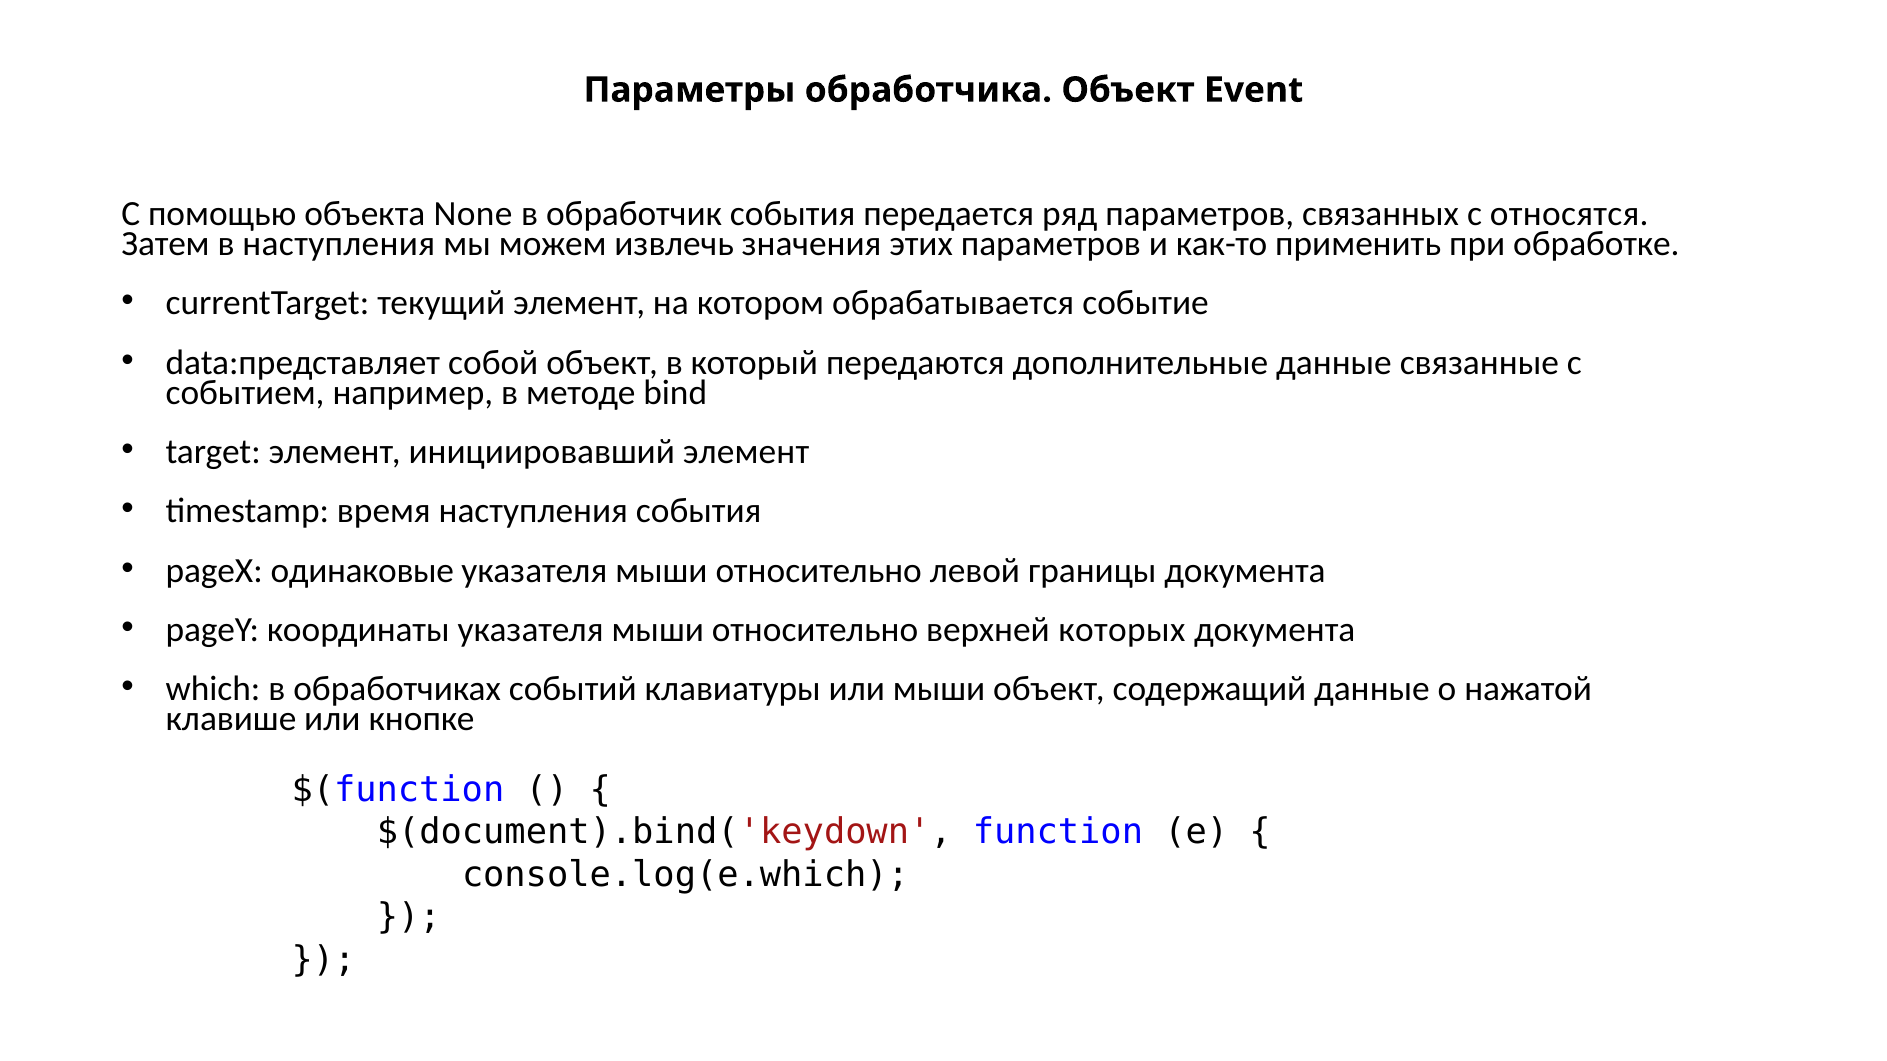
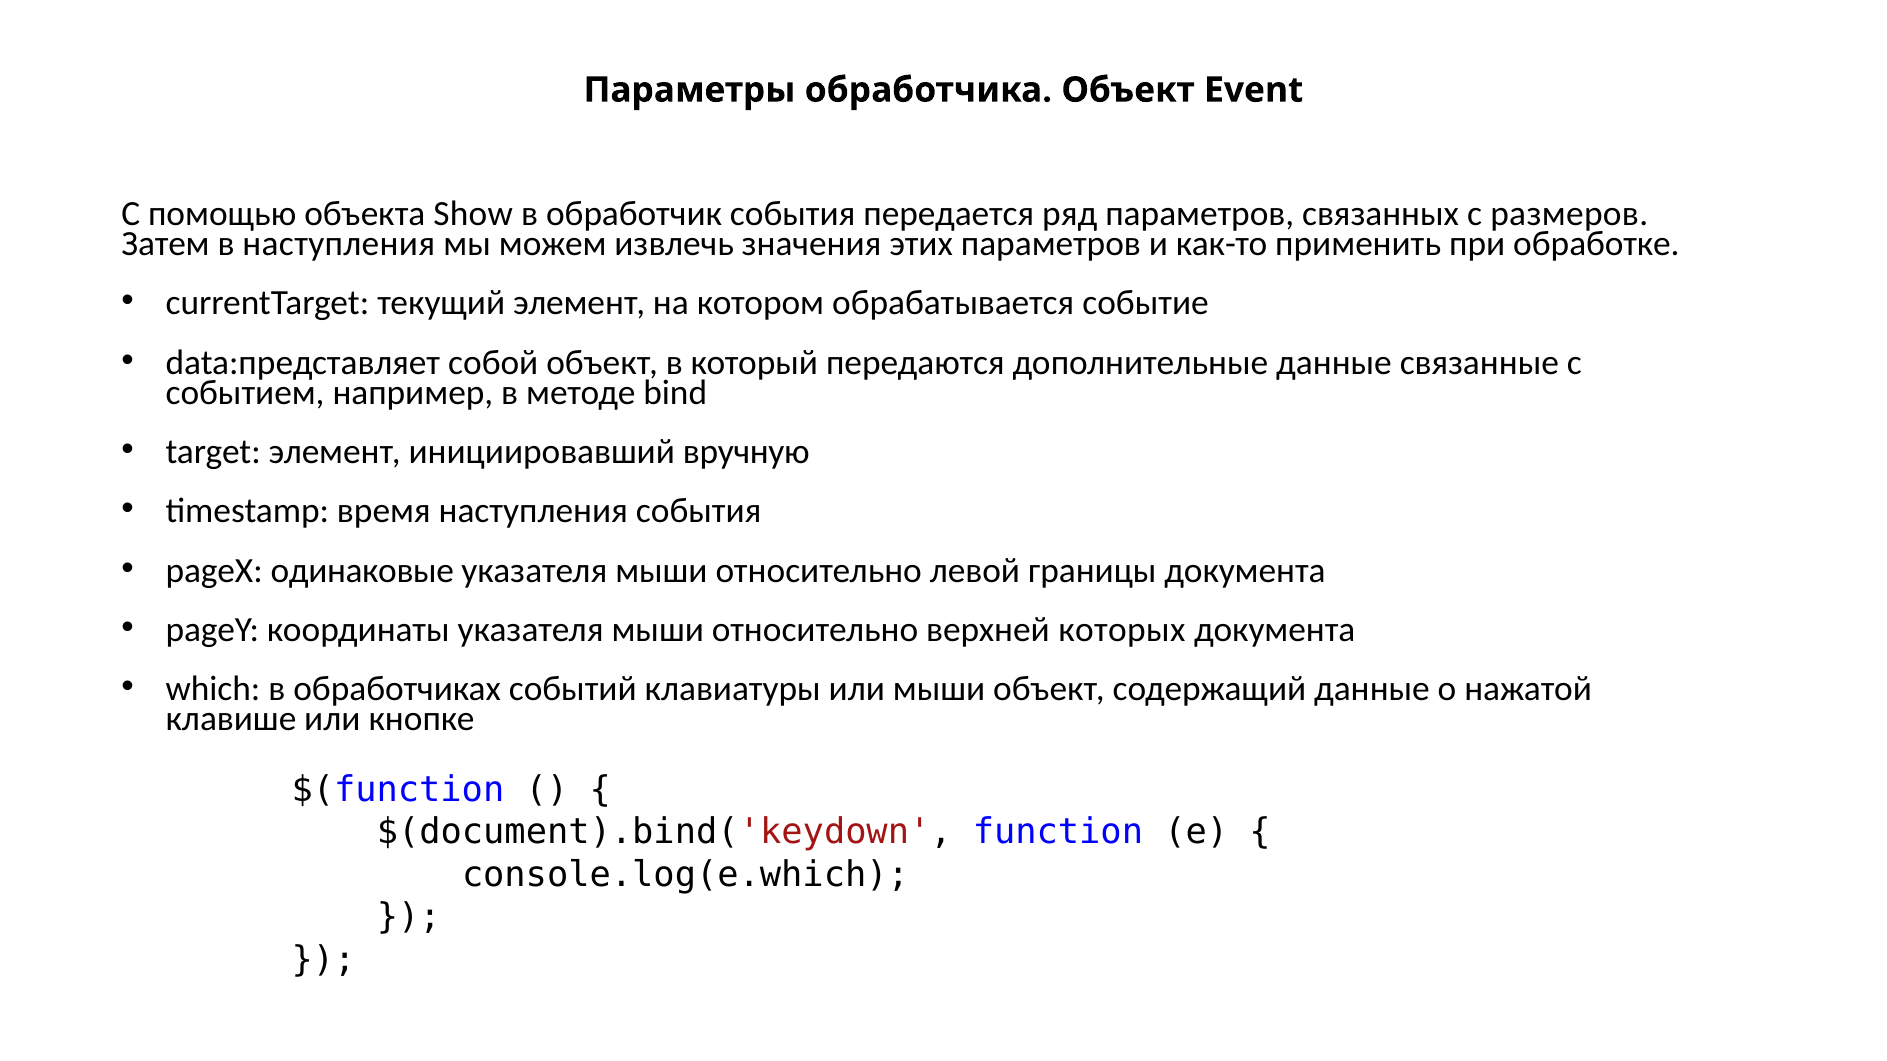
None: None -> Show
относятся: относятся -> размеров
инициировавший элемент: элемент -> вручную
